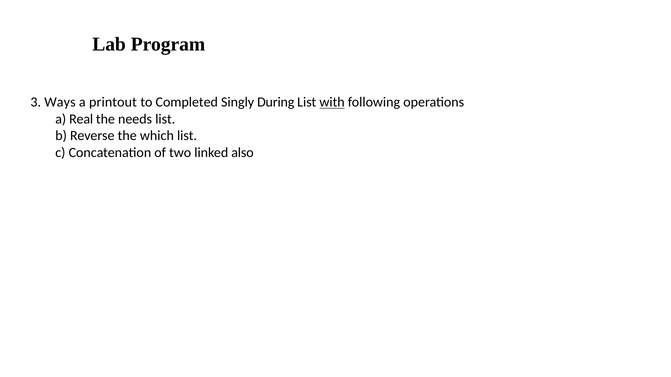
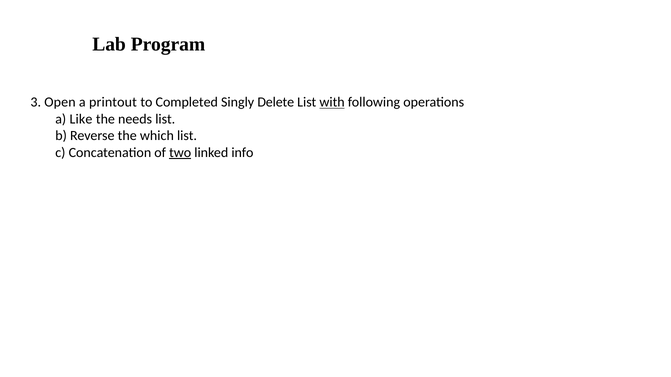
Ways: Ways -> Open
During: During -> Delete
Real: Real -> Like
two underline: none -> present
also: also -> info
